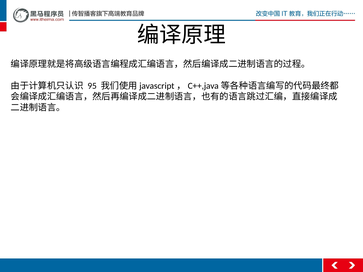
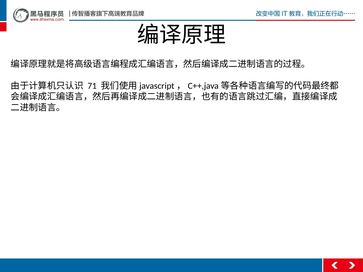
95: 95 -> 71
